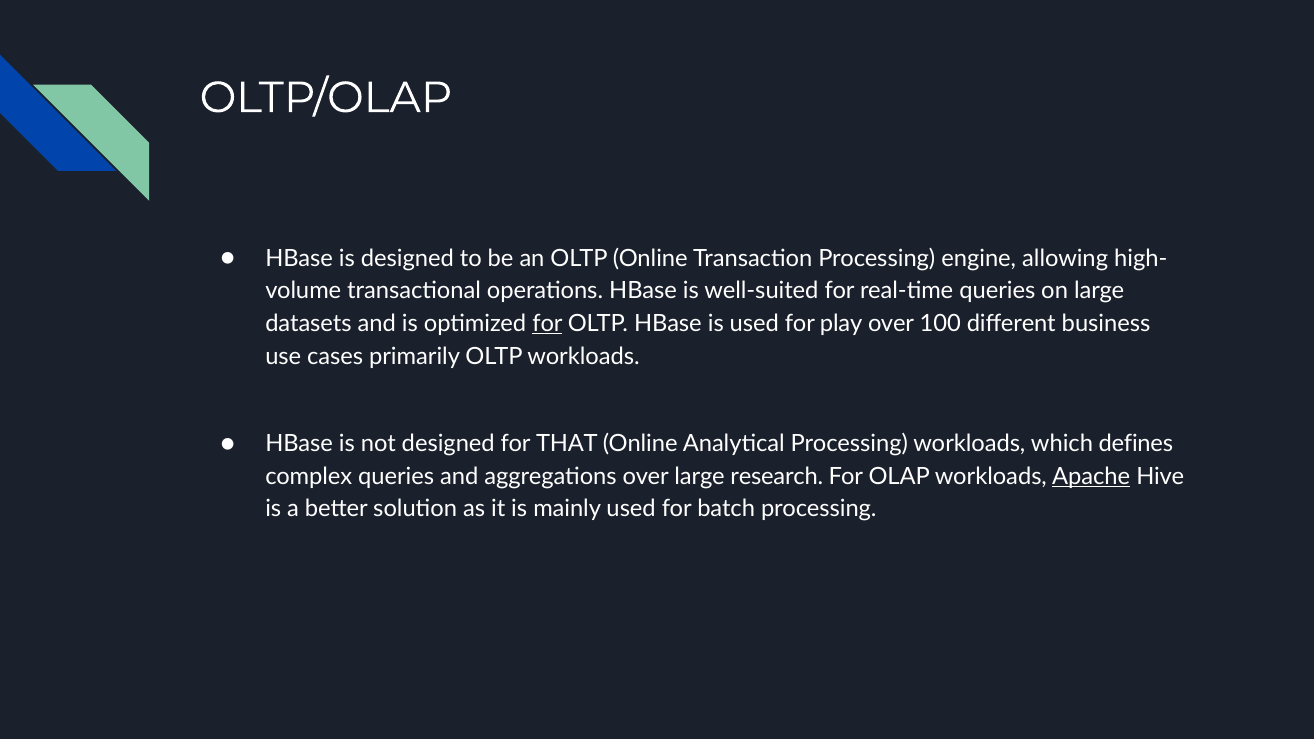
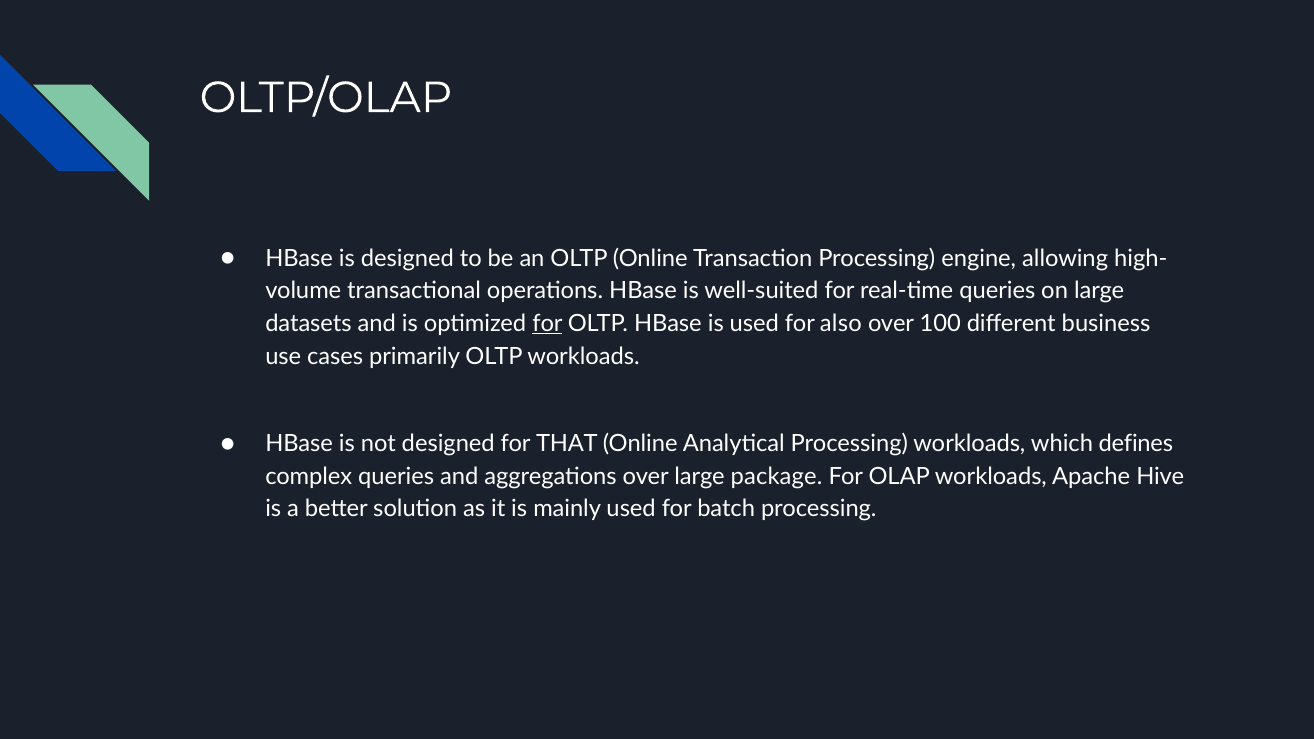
play: play -> also
research: research -> package
Apache underline: present -> none
